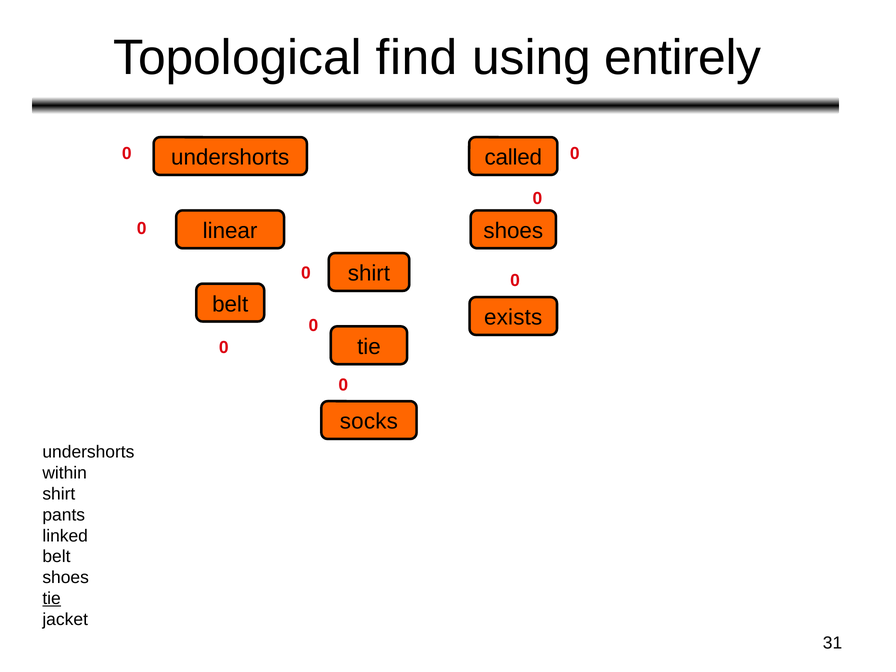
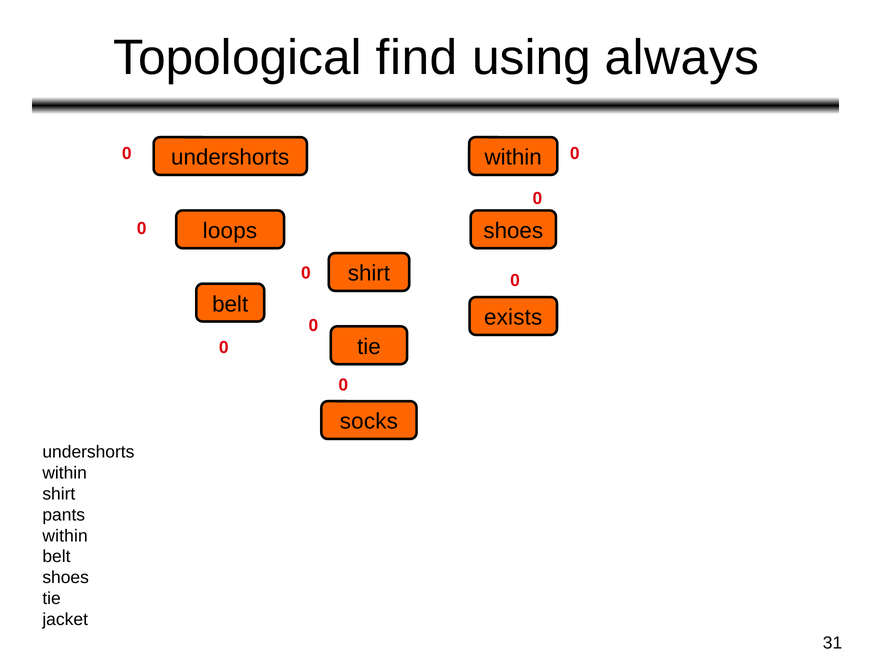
entirely: entirely -> always
called at (513, 158): called -> within
linear: linear -> loops
linked at (65, 536): linked -> within
tie at (52, 599) underline: present -> none
